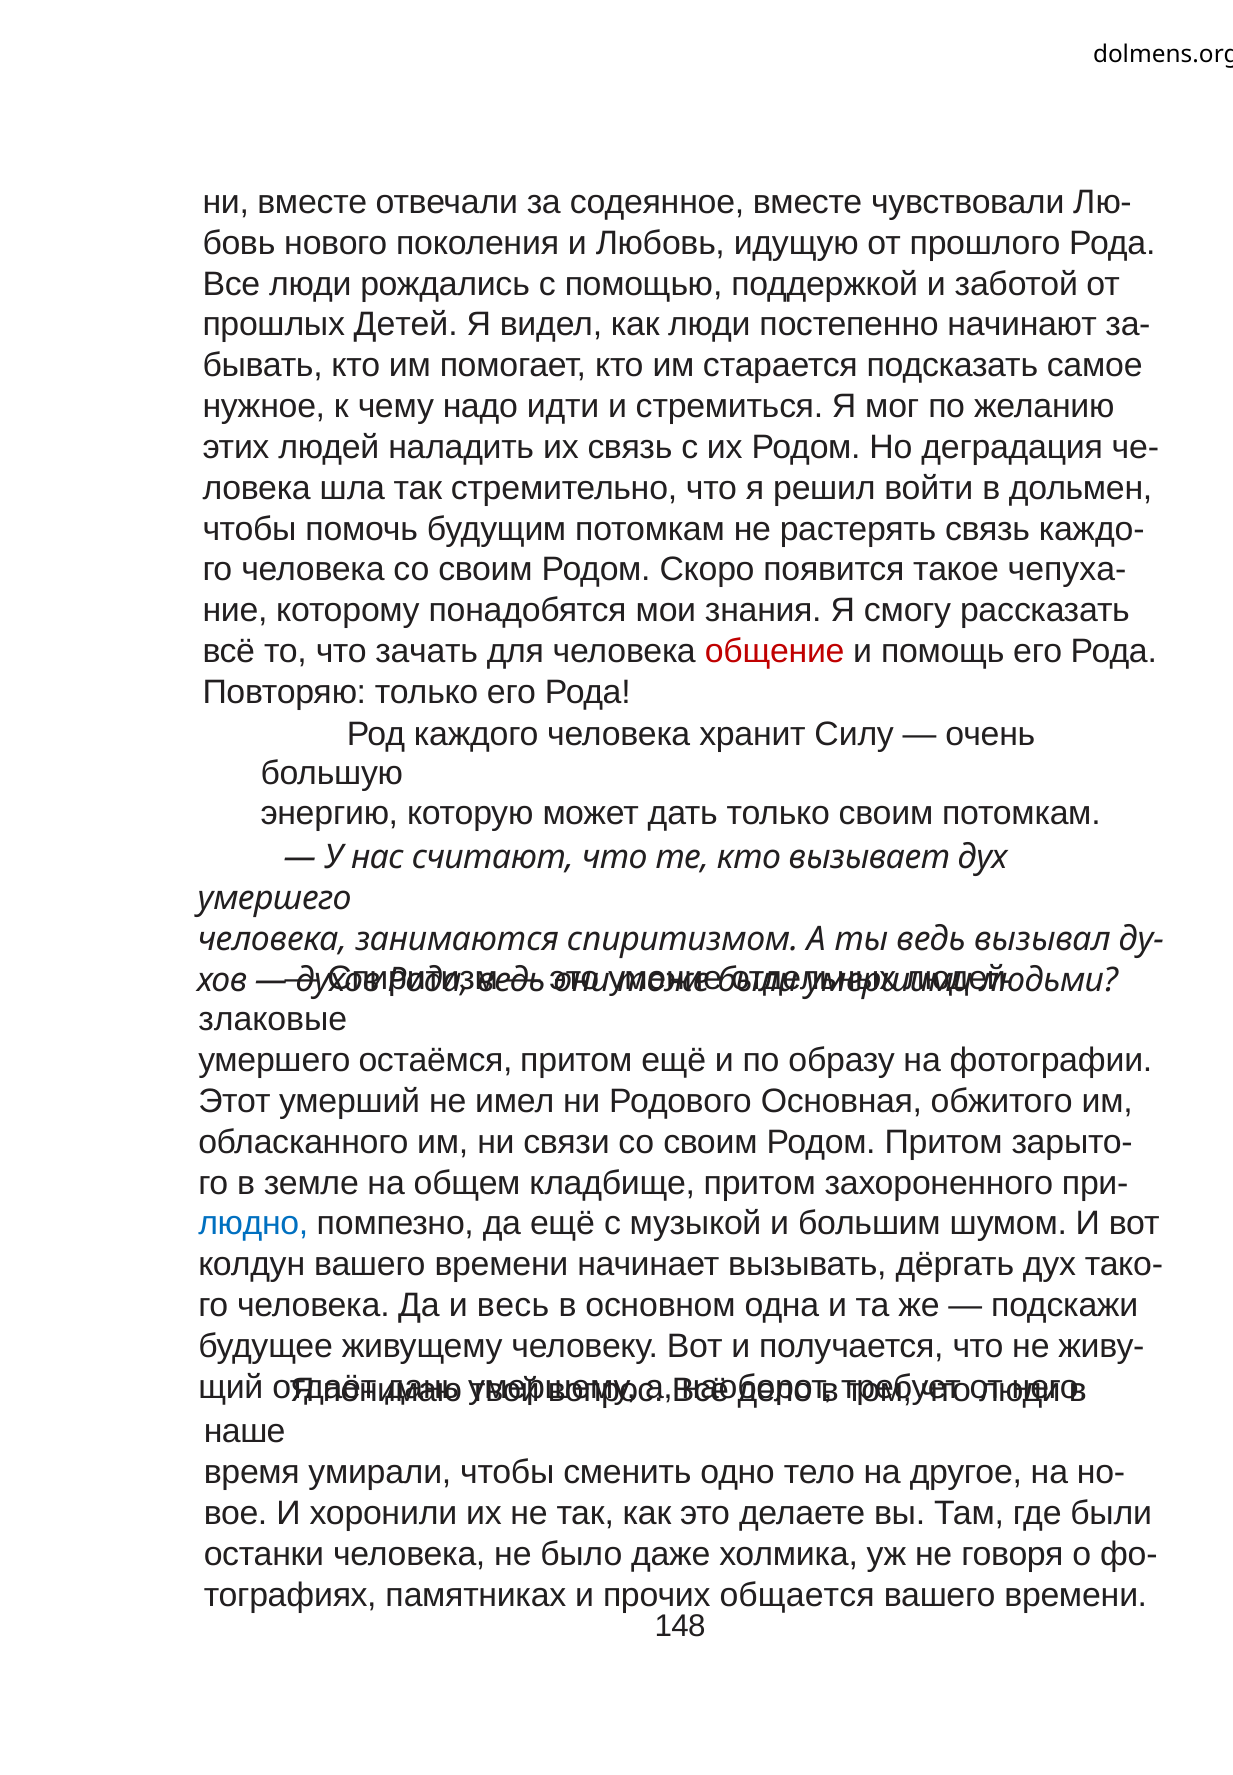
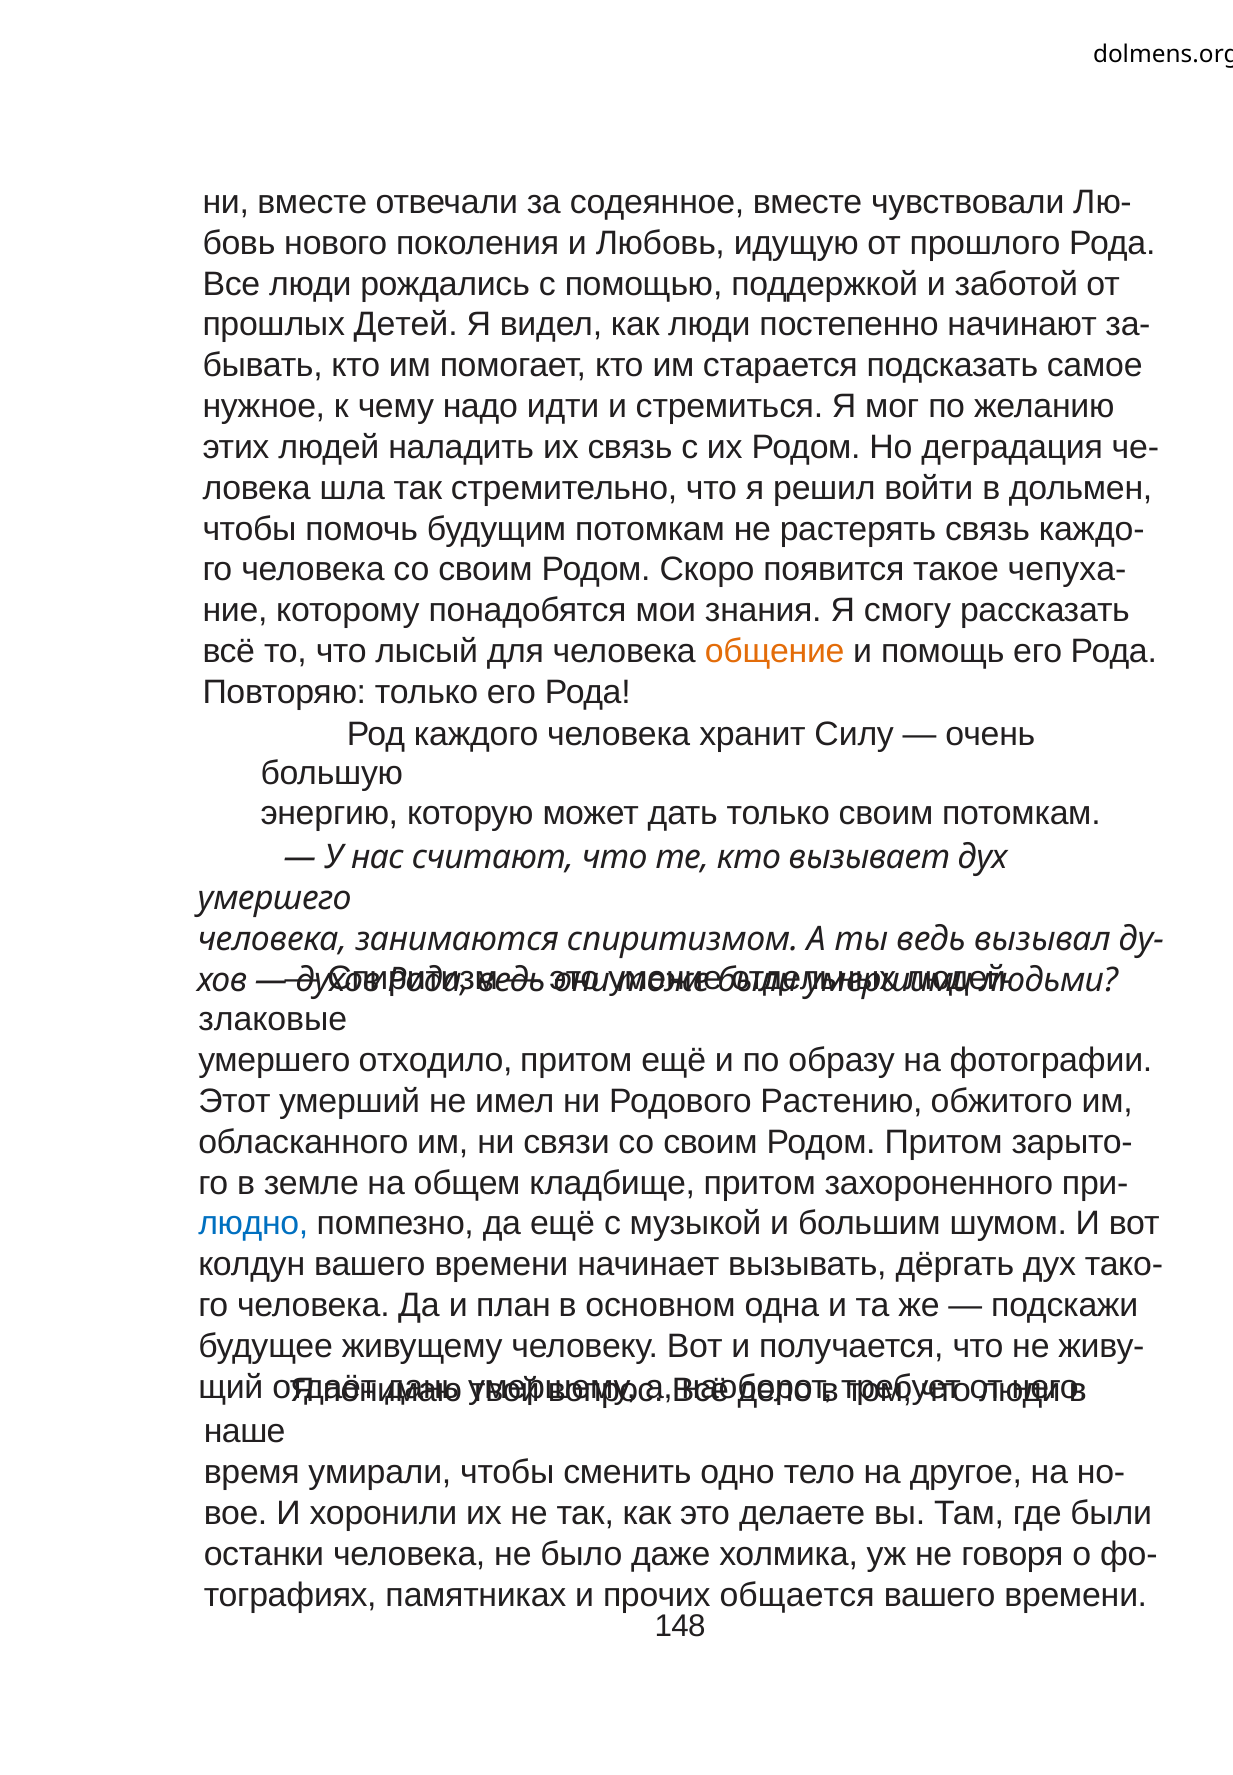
зачать: зачать -> лысый
общение colour: red -> orange
остаёмся: остаёмся -> отходило
Основная: Основная -> Растению
весь: весь -> план
